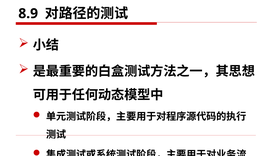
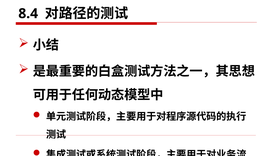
8.9: 8.9 -> 8.4
